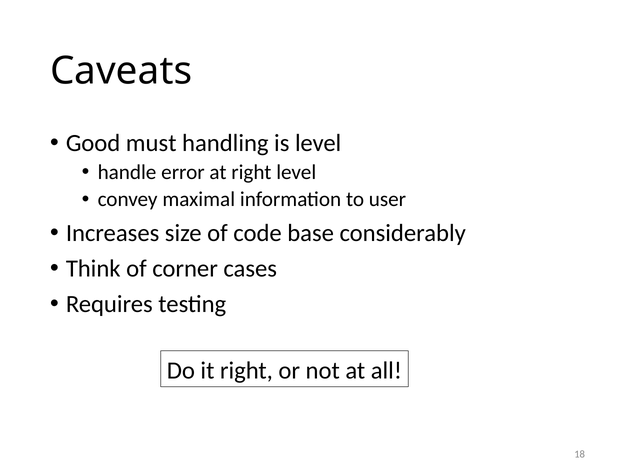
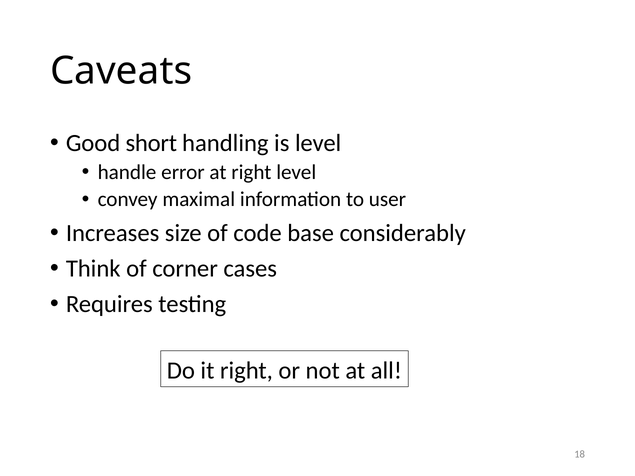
must: must -> short
